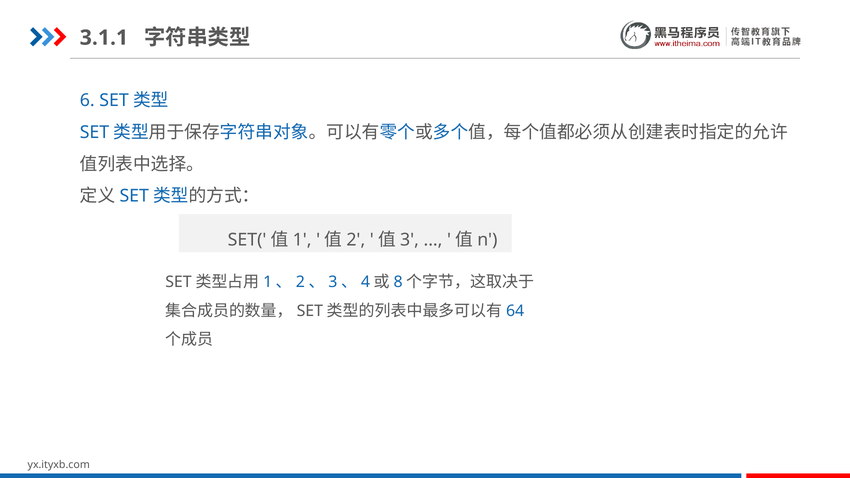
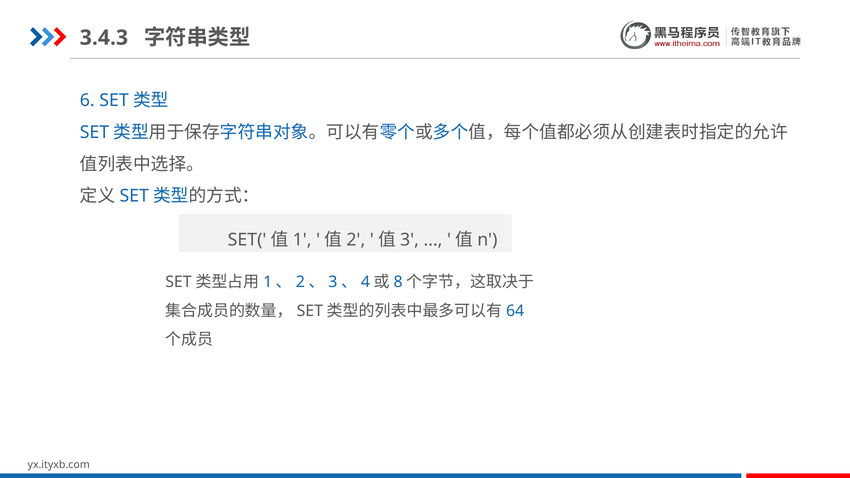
3.1.1: 3.1.1 -> 3.4.3
